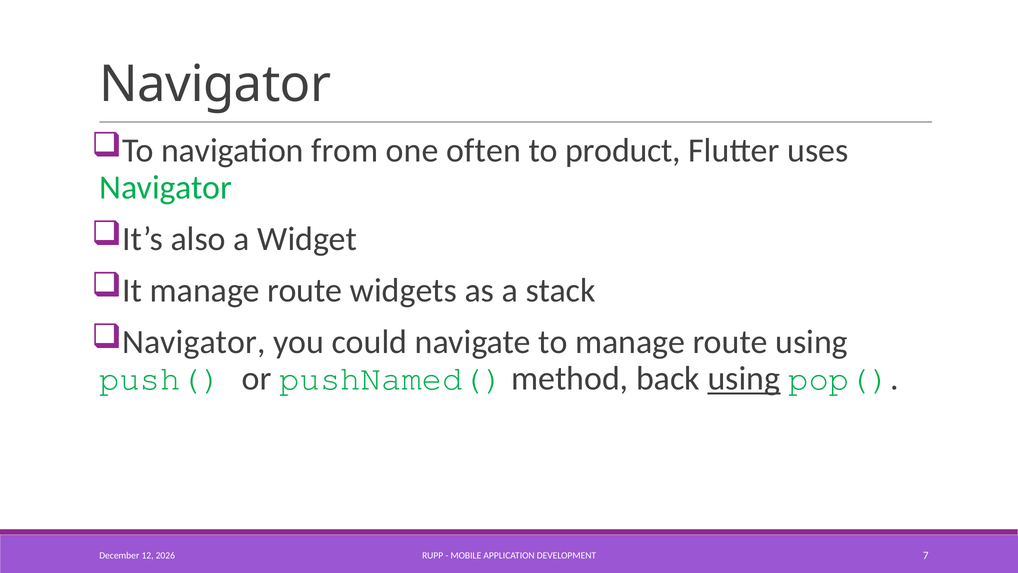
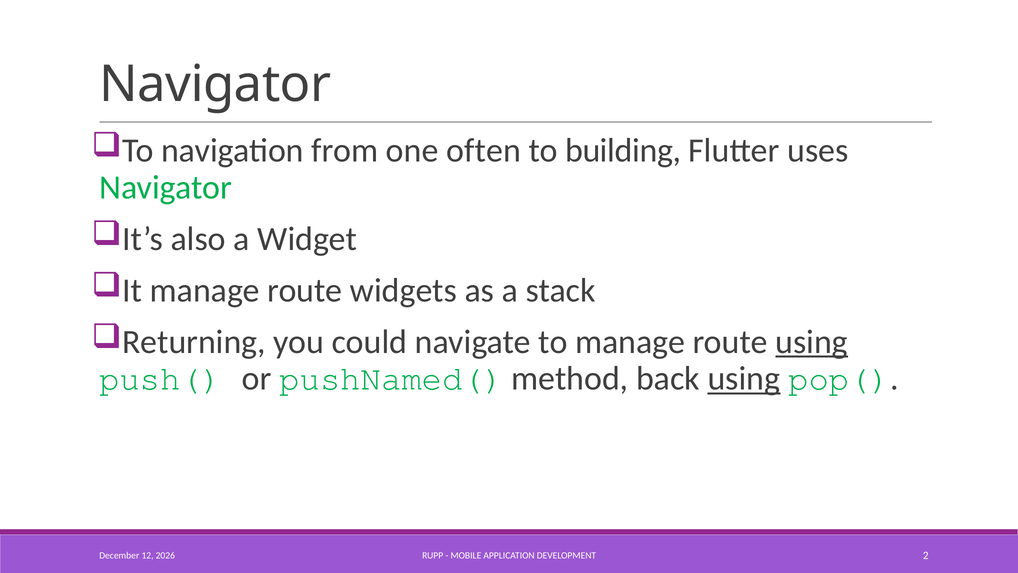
product: product -> building
Navigator at (194, 342): Navigator -> Returning
using at (812, 342) underline: none -> present
7: 7 -> 2
